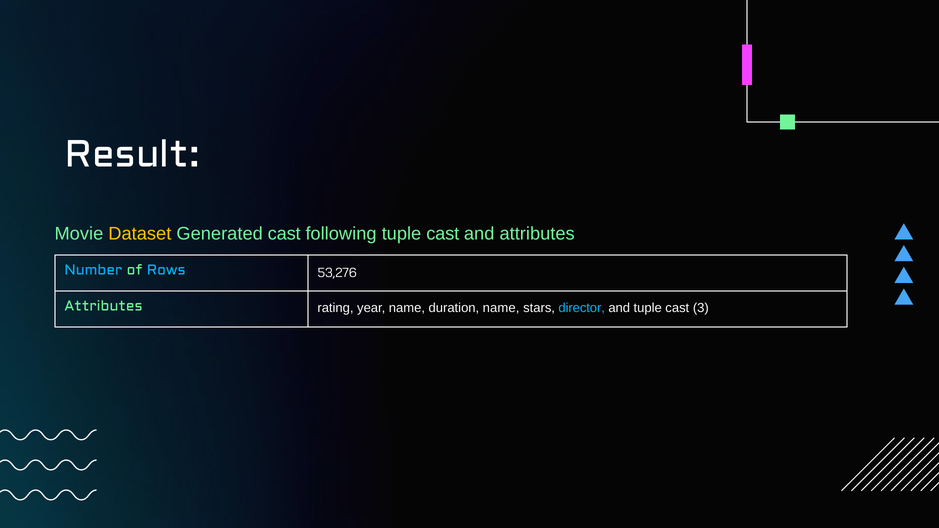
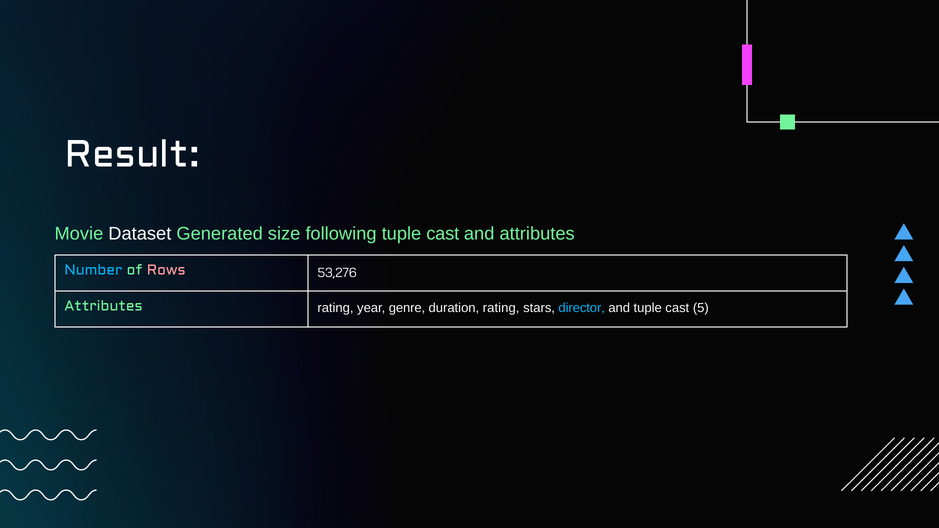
Dataset colour: yellow -> white
Generated cast: cast -> size
Rows colour: light blue -> pink
year name: name -> genre
duration name: name -> rating
3: 3 -> 5
